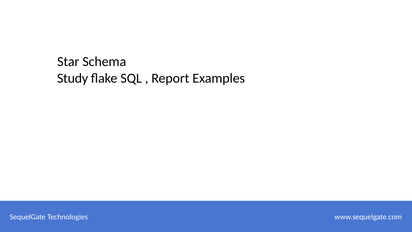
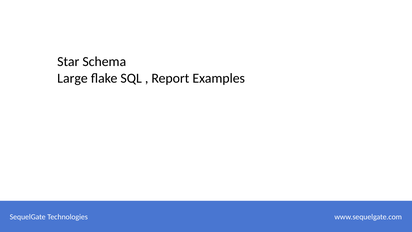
Study: Study -> Large
